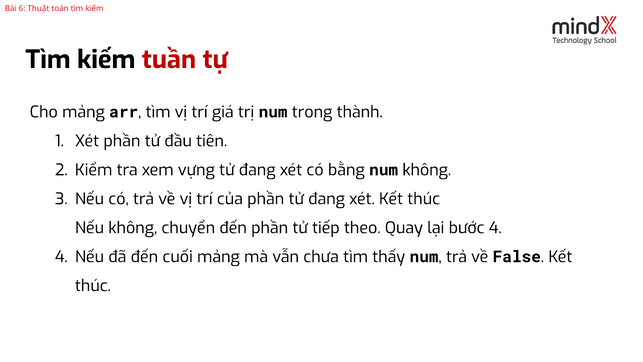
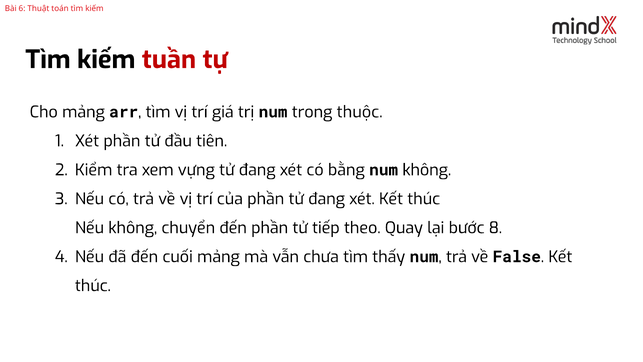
thành: thành -> thuộc
bước 4: 4 -> 8
